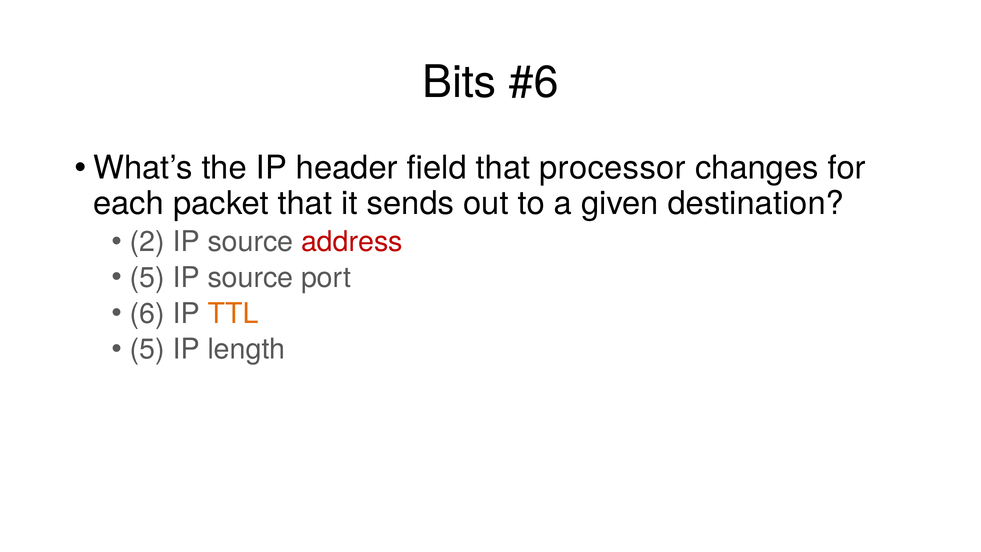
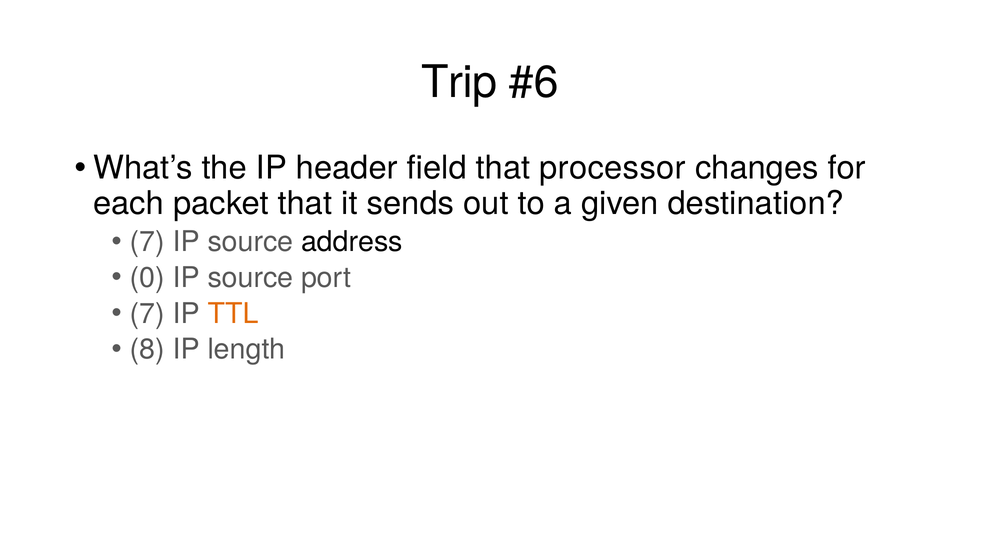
Bits: Bits -> Trip
2 at (147, 242): 2 -> 7
address colour: red -> black
5 at (147, 278): 5 -> 0
6 at (147, 313): 6 -> 7
5 at (147, 349): 5 -> 8
